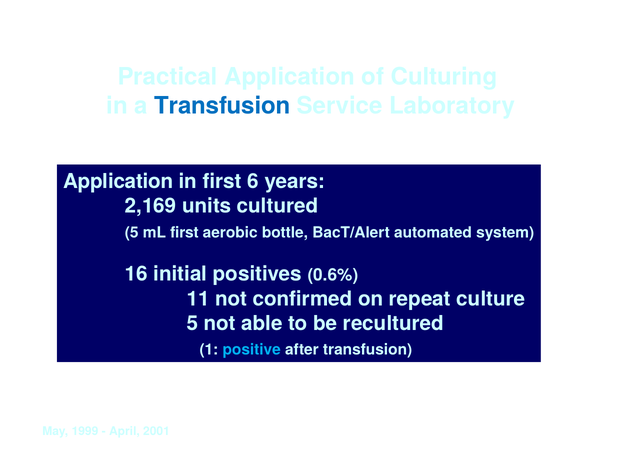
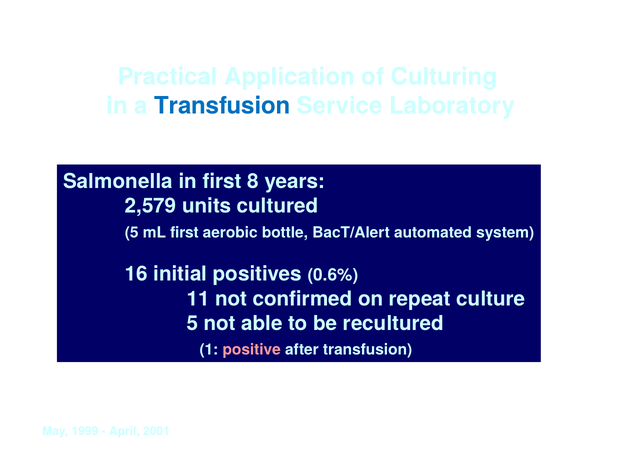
Application at (118, 182): Application -> Salmonella
6: 6 -> 8
2,169: 2,169 -> 2,579
positive colour: light blue -> pink
